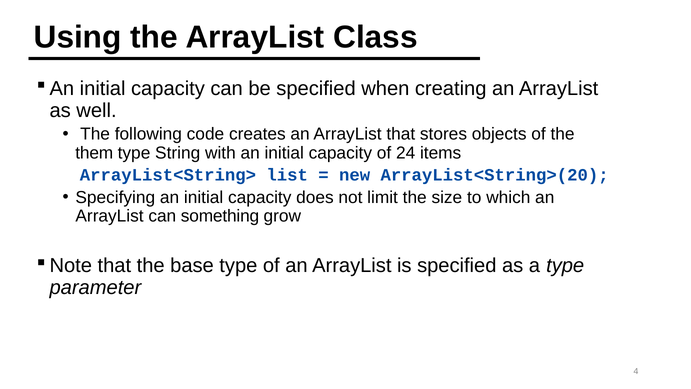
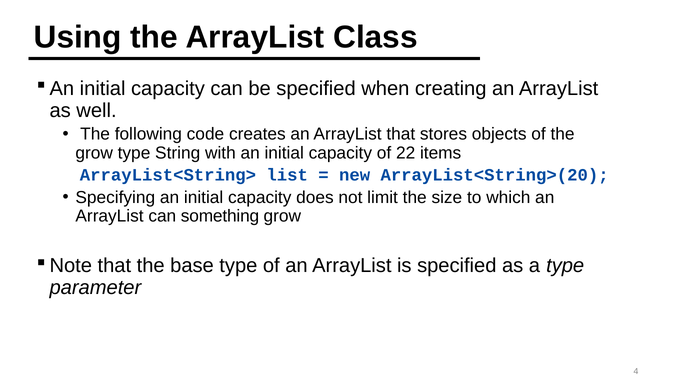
them at (94, 153): them -> grow
24: 24 -> 22
